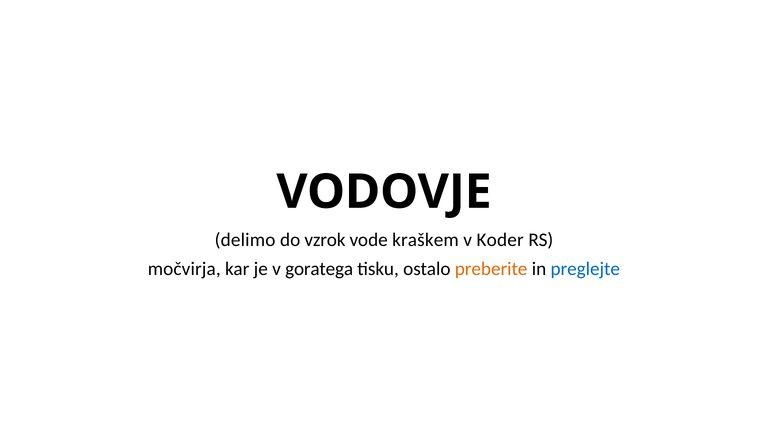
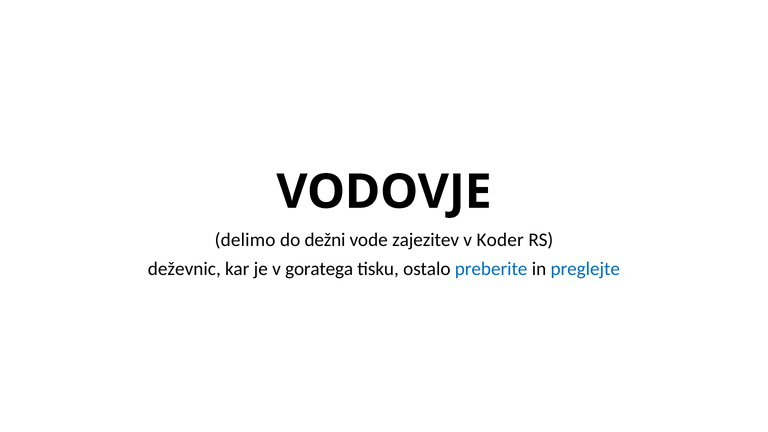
vzrok: vzrok -> dežni
kraškem: kraškem -> zajezitev
močvirja: močvirja -> deževnic
preberite colour: orange -> blue
